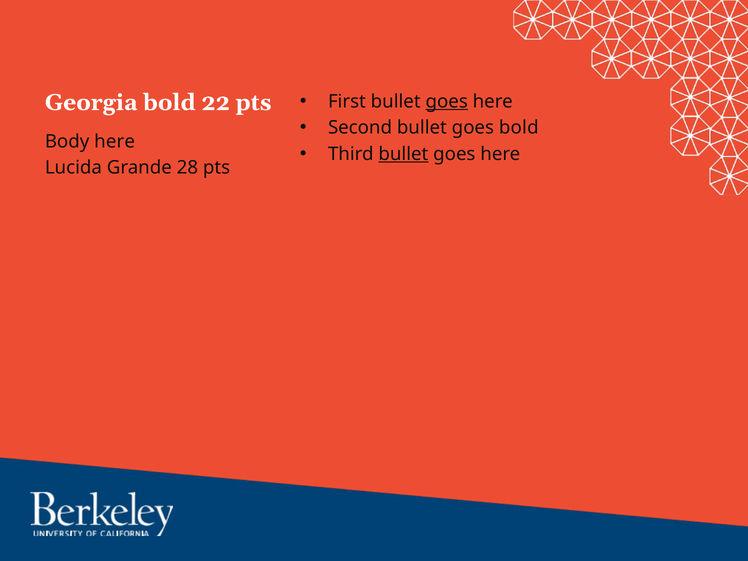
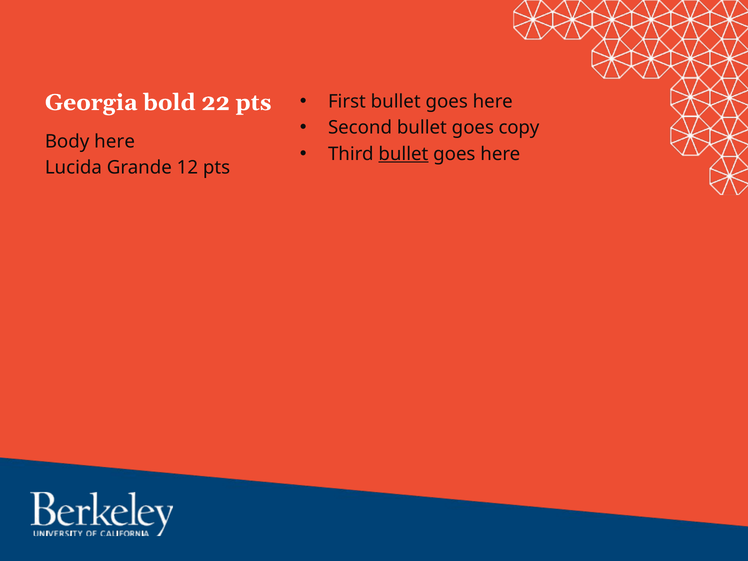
goes at (447, 101) underline: present -> none
goes bold: bold -> copy
28: 28 -> 12
